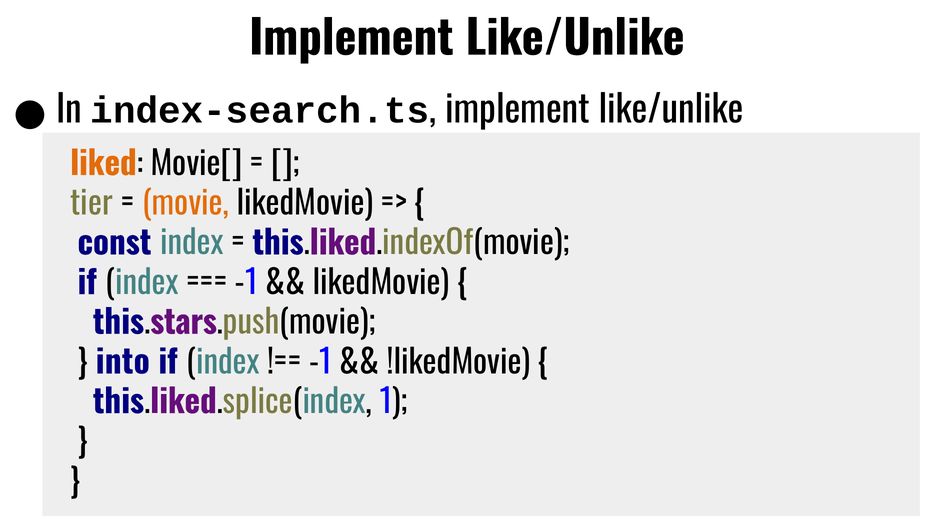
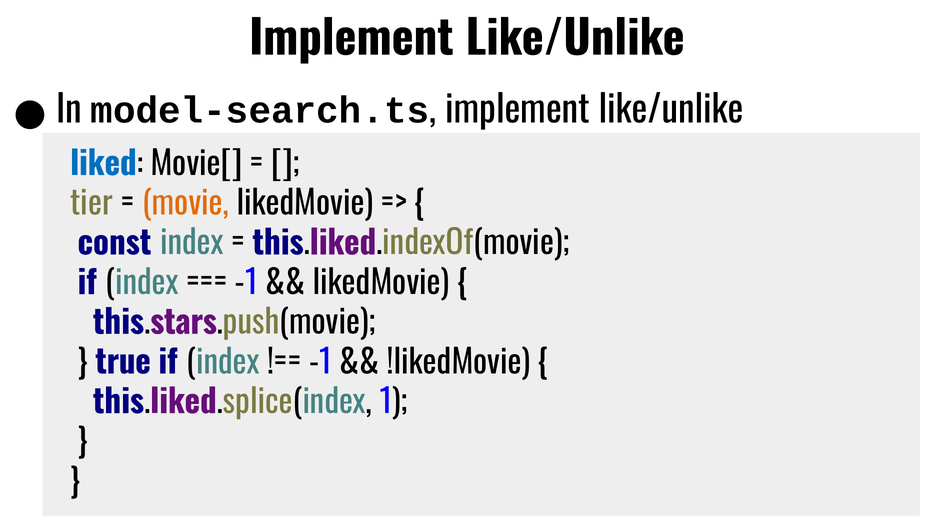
index-search.ts: index-search.ts -> model-search.ts
liked at (103, 164) colour: orange -> blue
into: into -> true
